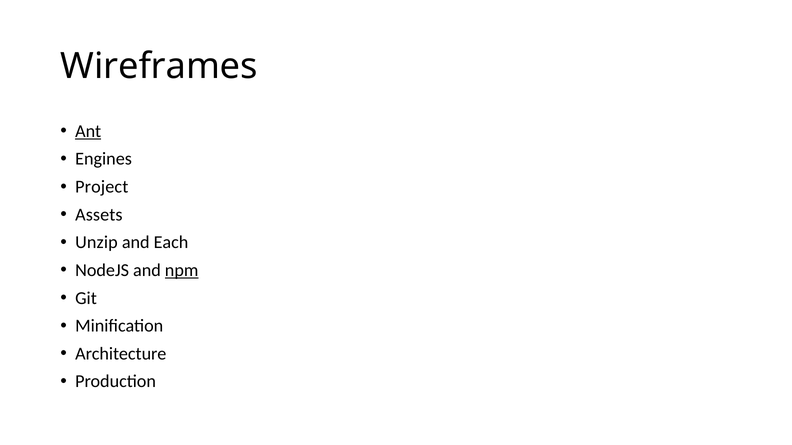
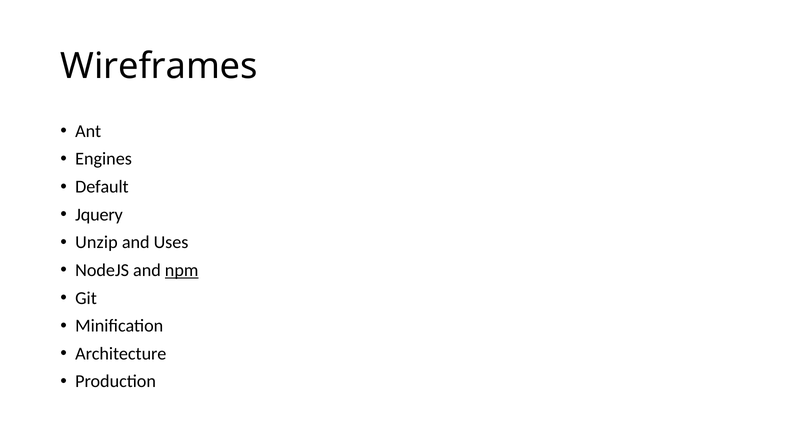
Ant underline: present -> none
Project: Project -> Default
Assets: Assets -> Jquery
Each: Each -> Uses
